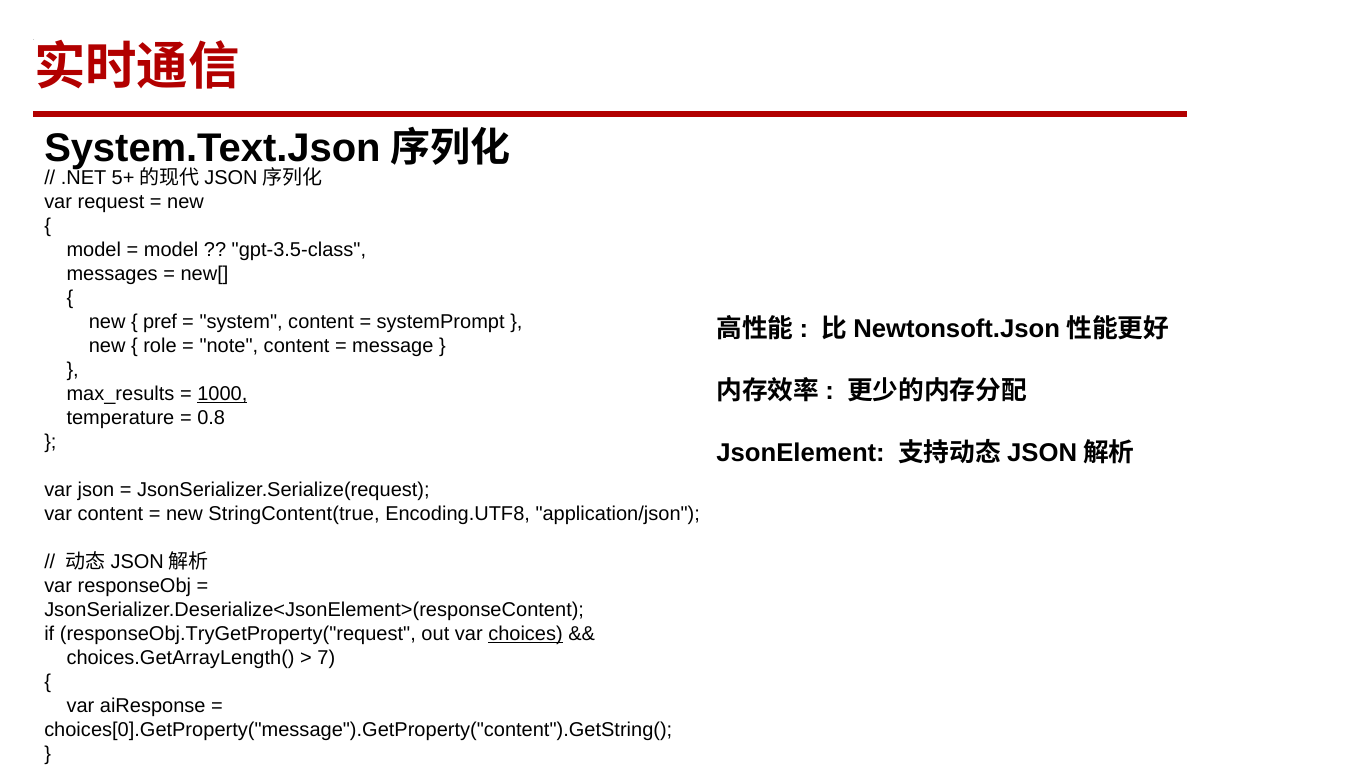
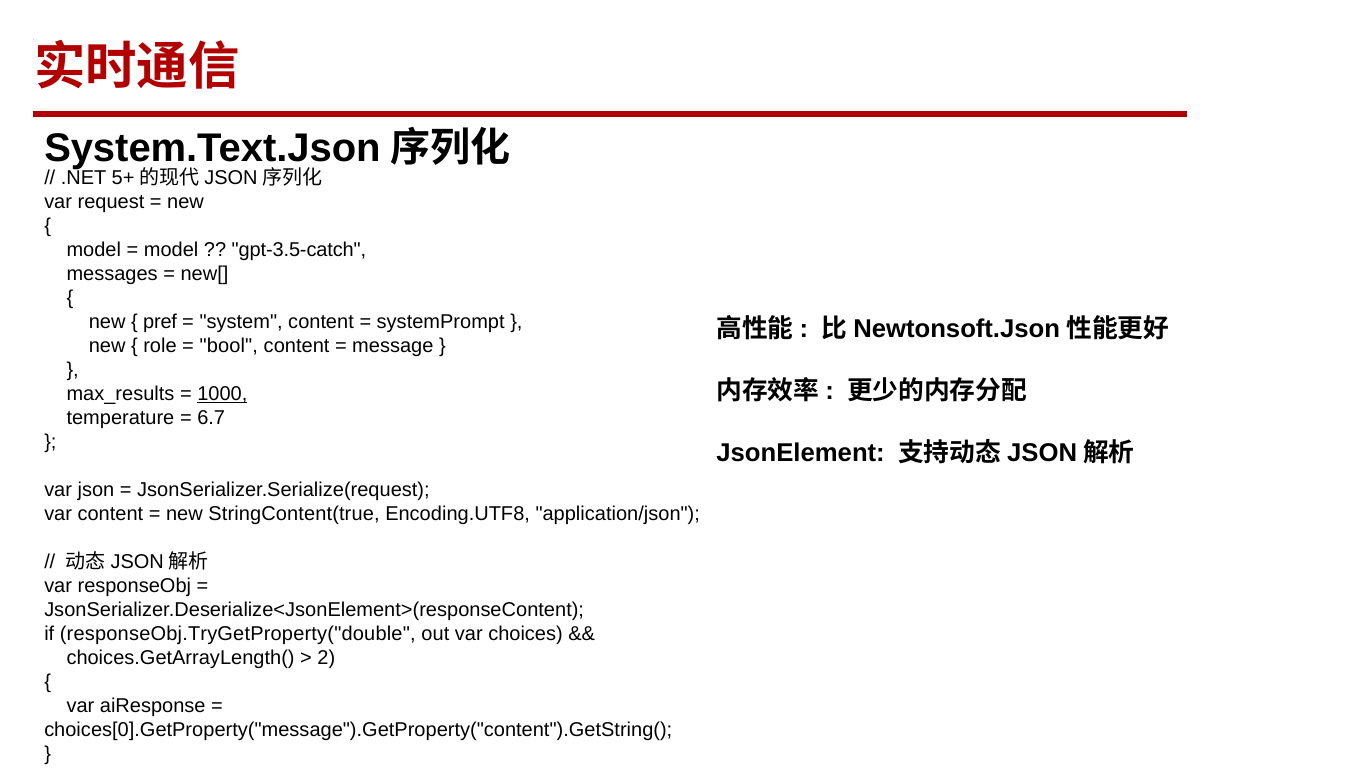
gpt-3.5-class: gpt-3.5-class -> gpt-3.5-catch
note: note -> bool
0.8: 0.8 -> 6.7
responseObj.TryGetProperty("request: responseObj.TryGetProperty("request -> responseObj.TryGetProperty("double
choices underline: present -> none
7: 7 -> 2
